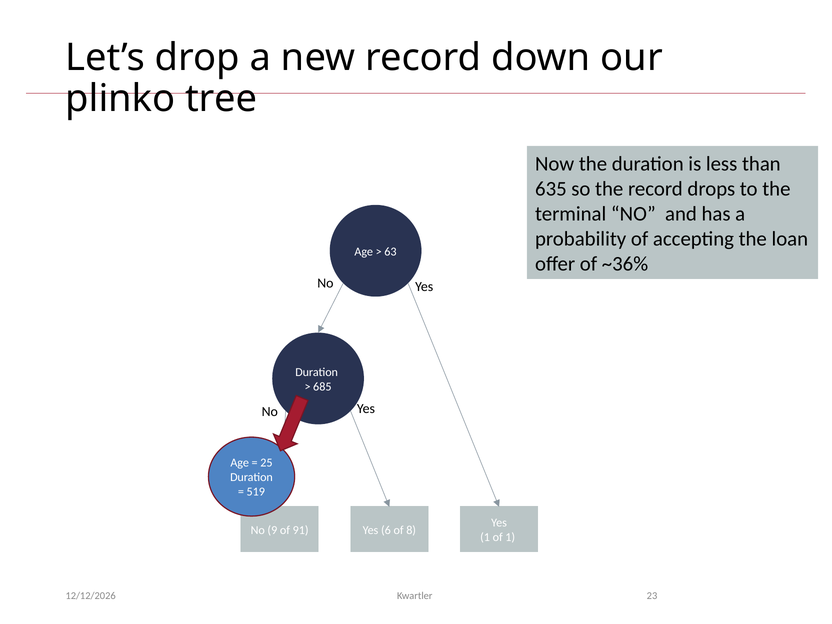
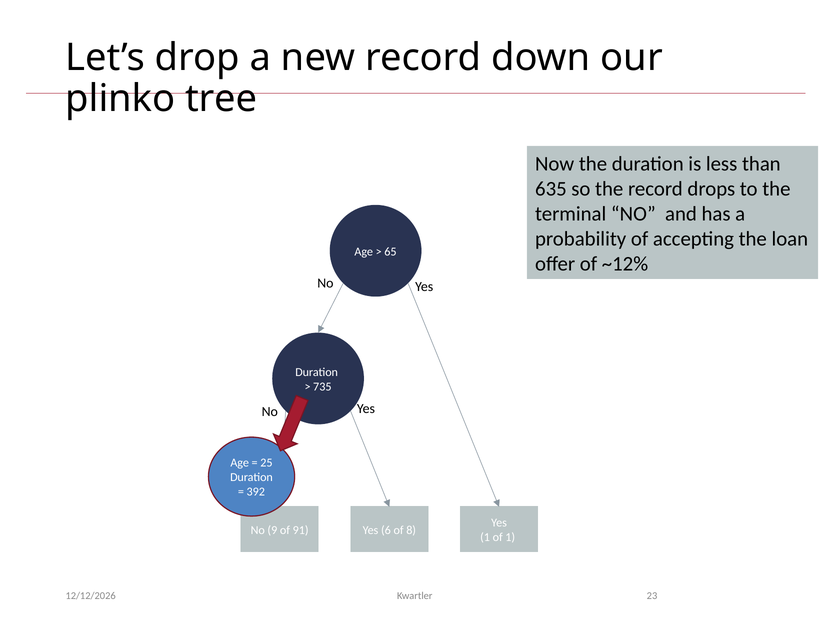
63: 63 -> 65
~36%: ~36% -> ~12%
685: 685 -> 735
519: 519 -> 392
